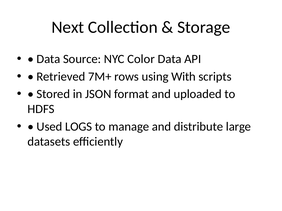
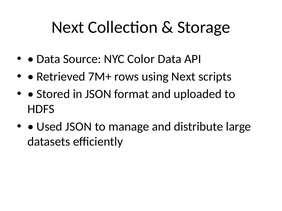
using With: With -> Next
Used LOGS: LOGS -> JSON
